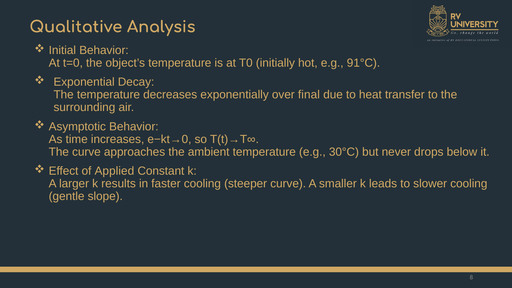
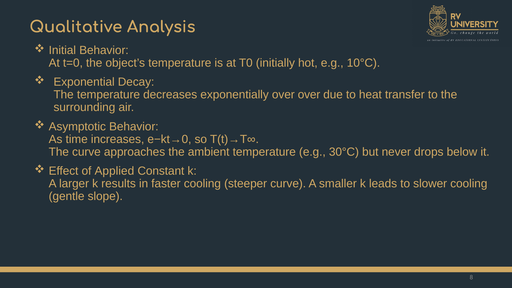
91°C: 91°C -> 10°C
over final: final -> over
